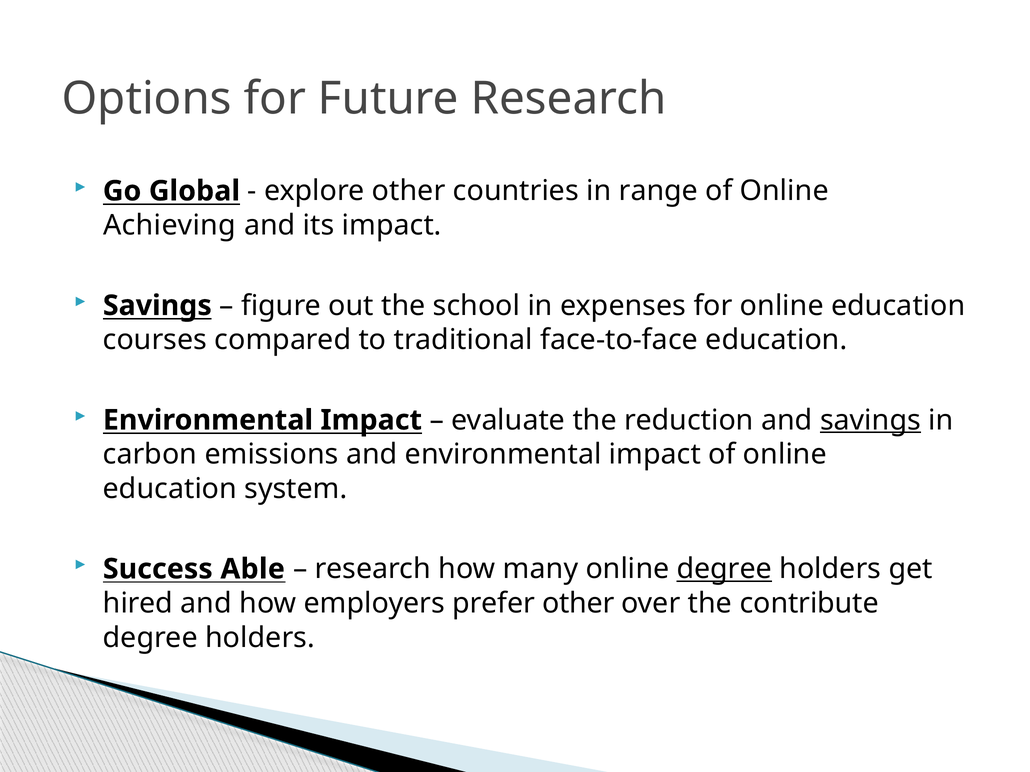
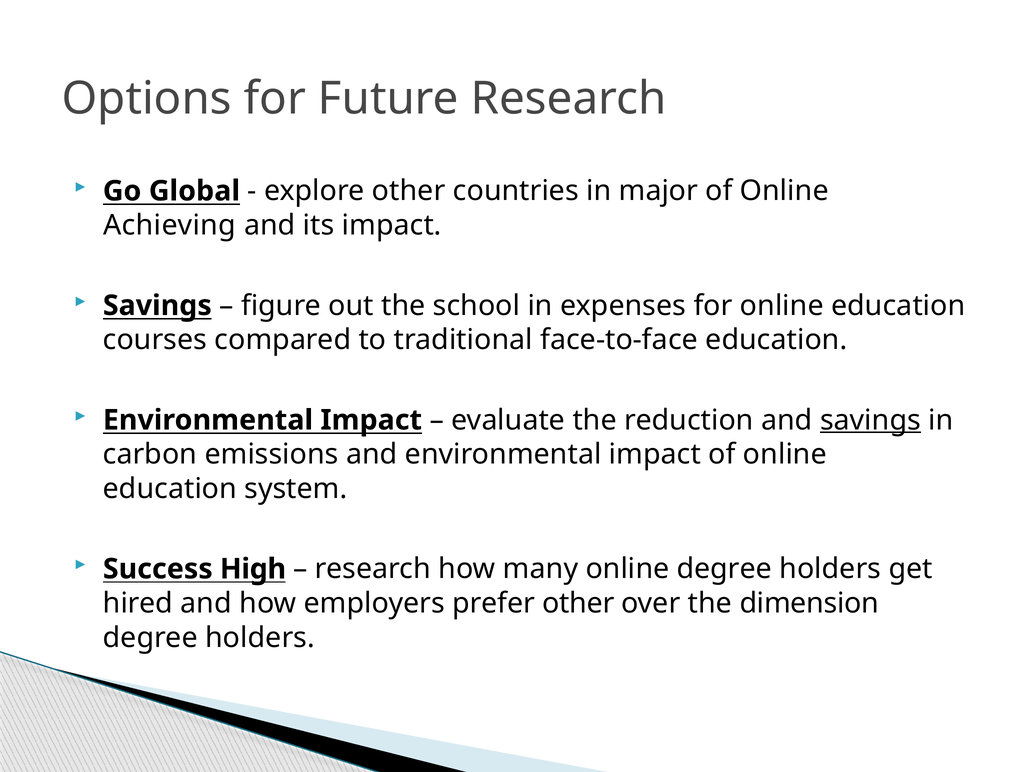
range: range -> major
Able: Able -> High
degree at (724, 569) underline: present -> none
contribute: contribute -> dimension
